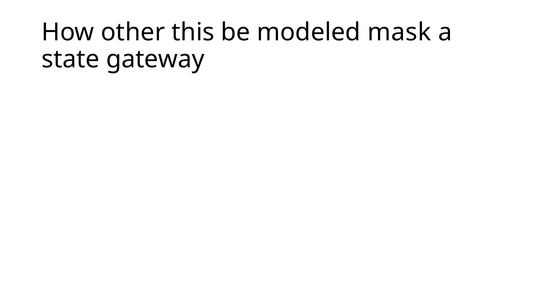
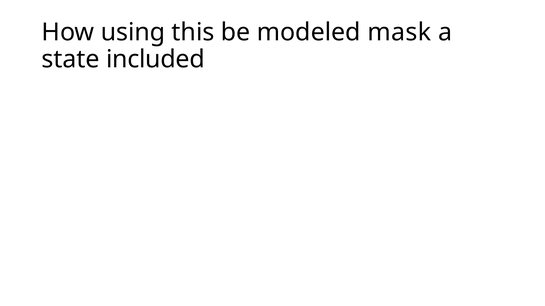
other: other -> using
gateway: gateway -> included
